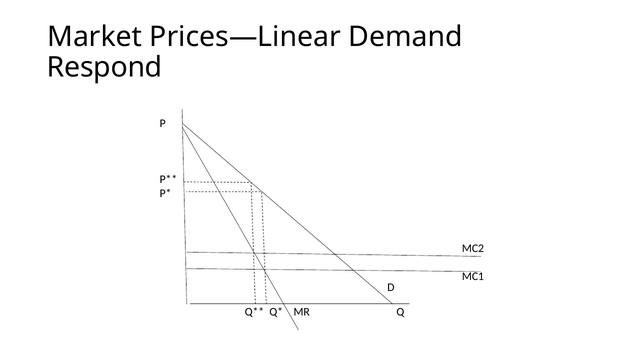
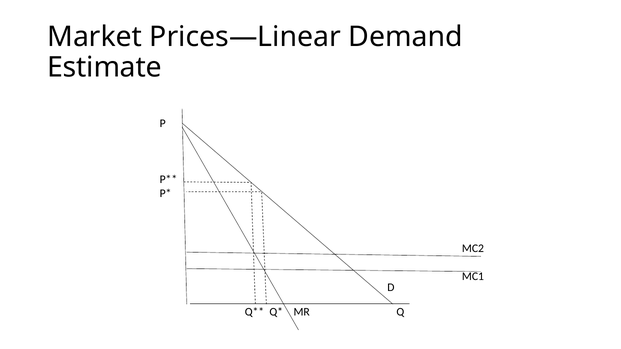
Respond: Respond -> Estimate
